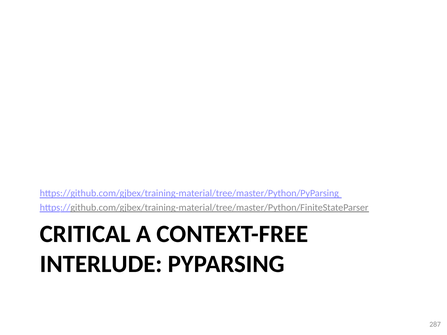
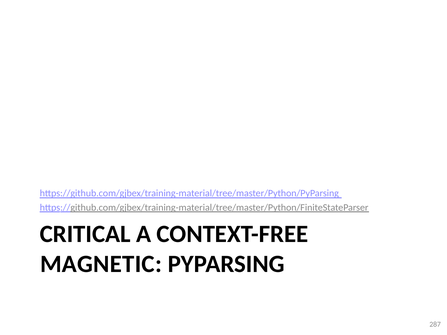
INTERLUDE: INTERLUDE -> MAGNETIC
